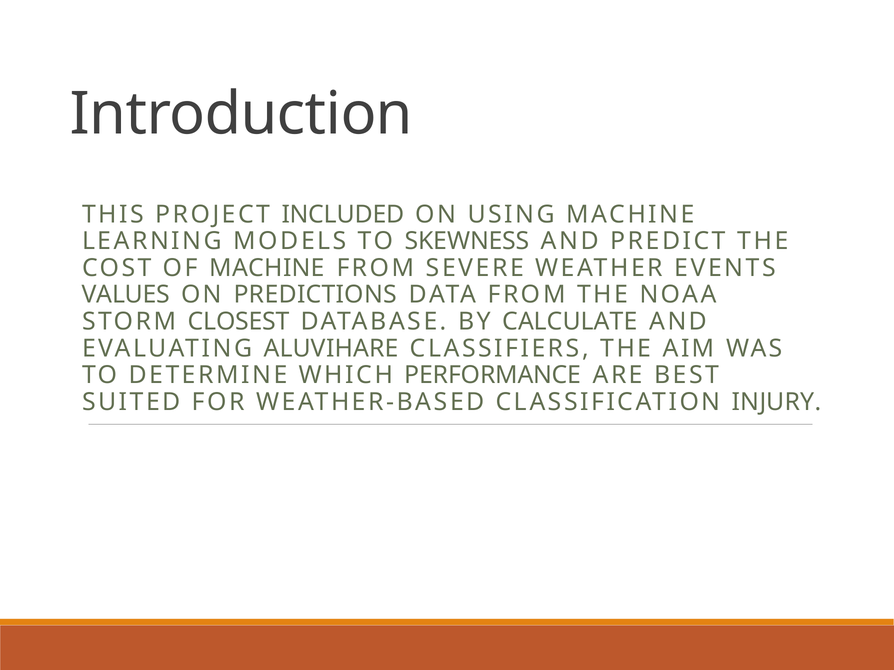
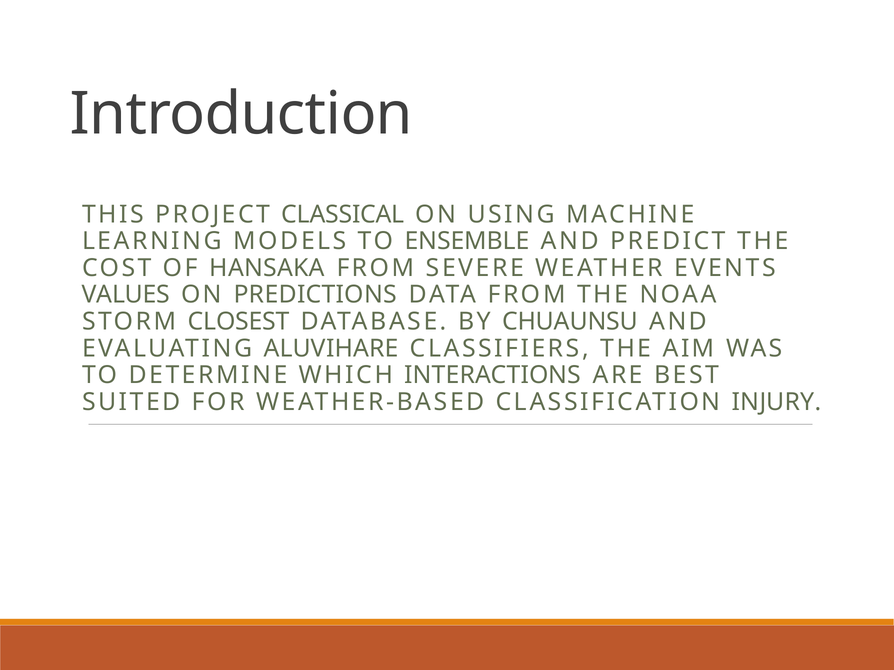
INCLUDED: INCLUDED -> CLASSICAL
SKEWNESS: SKEWNESS -> ENSEMBLE
OF MACHINE: MACHINE -> HANSAKA
CALCULATE: CALCULATE -> CHUAUNSU
PERFORMANCE: PERFORMANCE -> INTERACTIONS
